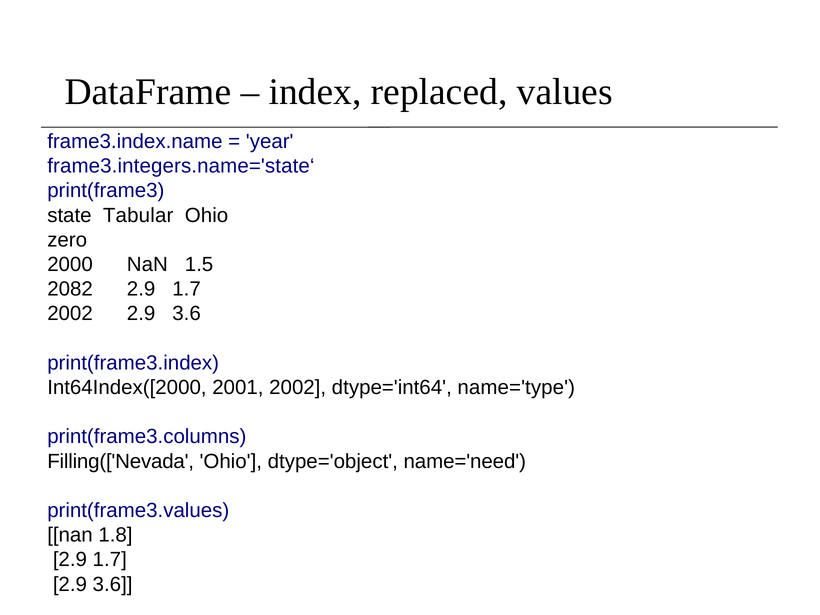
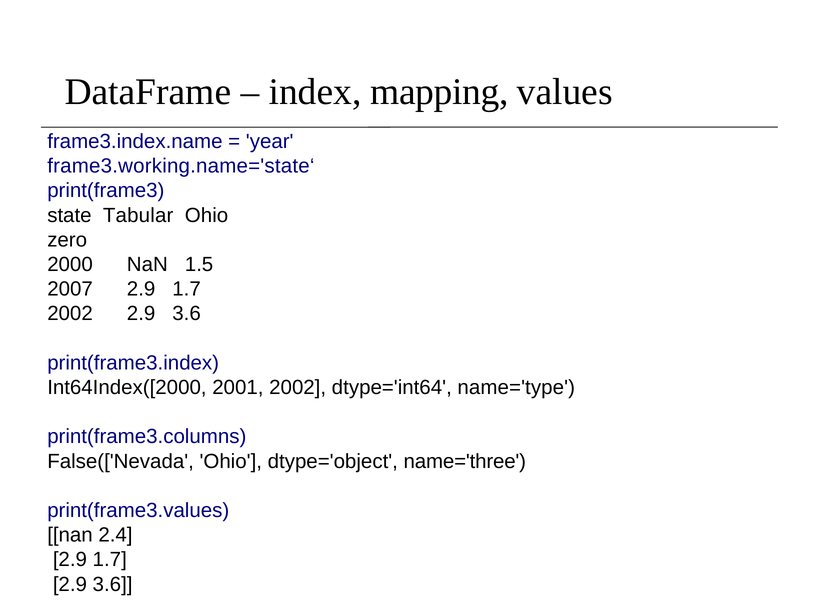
replaced: replaced -> mapping
frame3.integers.name='state‘: frame3.integers.name='state‘ -> frame3.working.name='state‘
2082: 2082 -> 2007
Filling(['Nevada: Filling(['Nevada -> False(['Nevada
name='need: name='need -> name='three
1.8: 1.8 -> 2.4
